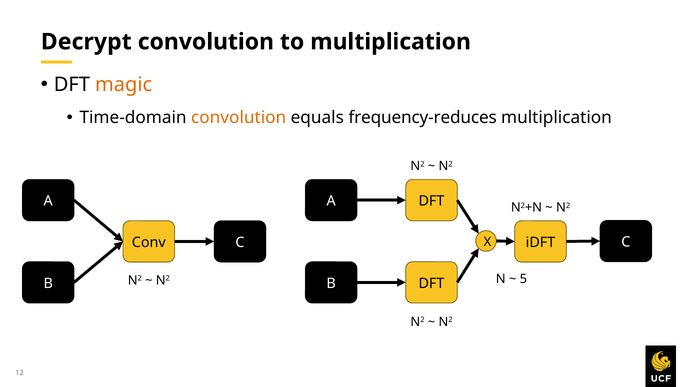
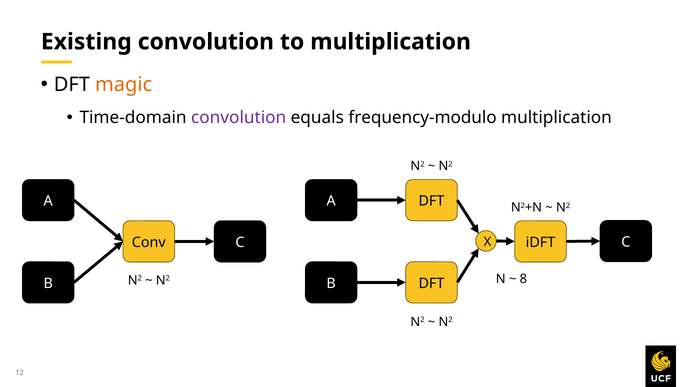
Decrypt: Decrypt -> Existing
convolution at (239, 118) colour: orange -> purple
frequency-reduces: frequency-reduces -> frequency-modulo
5: 5 -> 8
